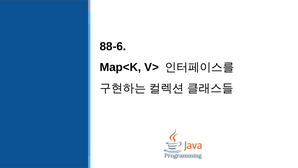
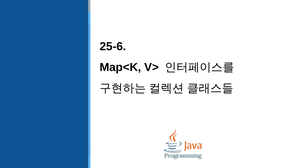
88-6: 88-6 -> 25-6
